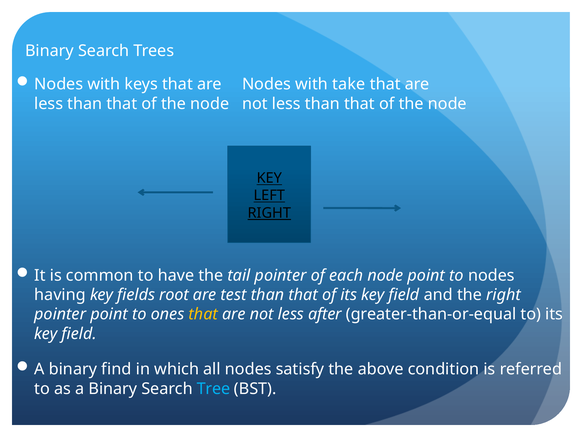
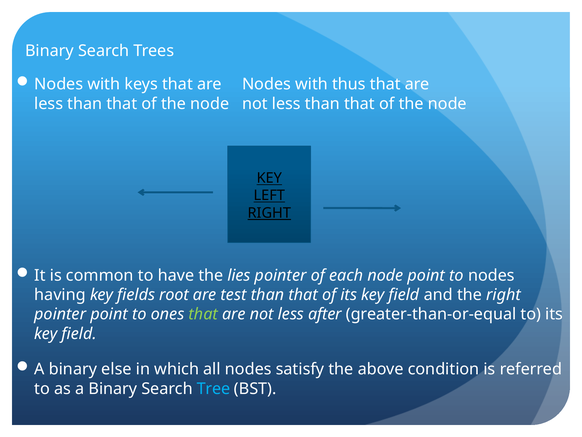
take: take -> thus
tail: tail -> lies
that at (203, 314) colour: yellow -> light green
find: find -> else
